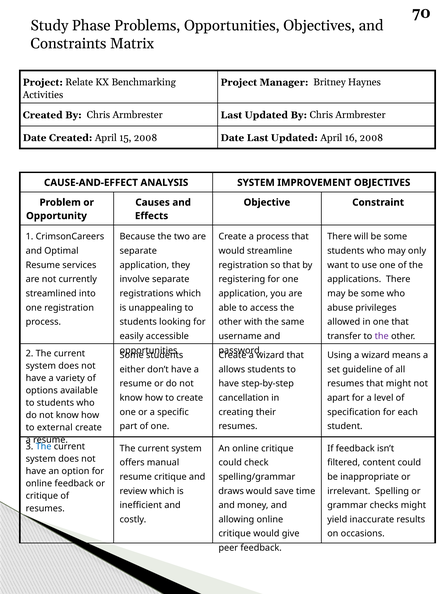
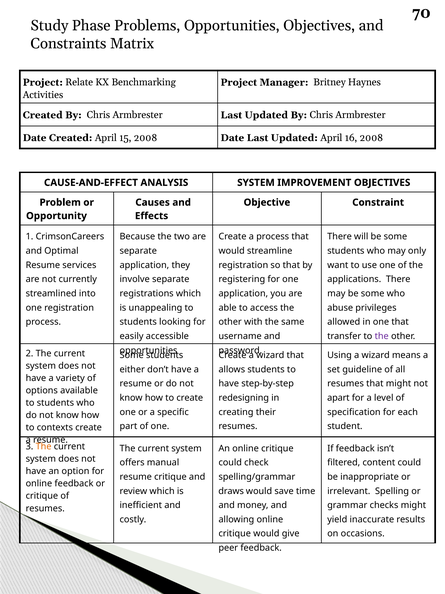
cancellation: cancellation -> redesigning
external: external -> contexts
The at (44, 446) colour: blue -> orange
